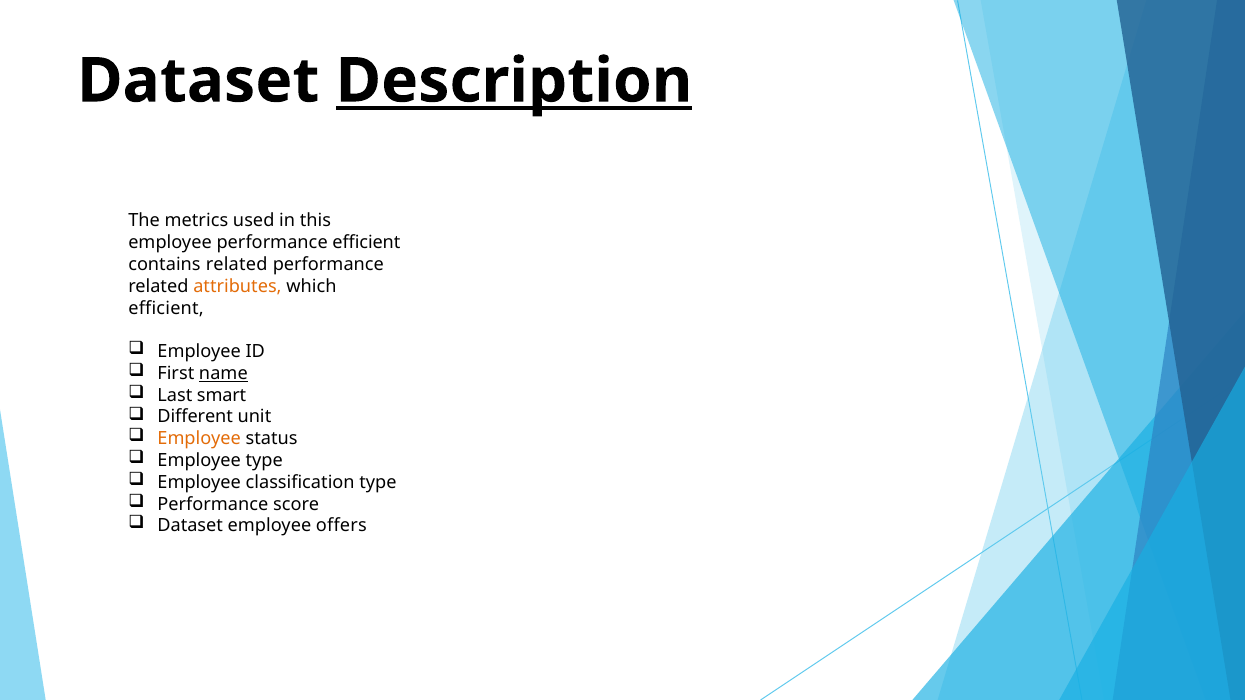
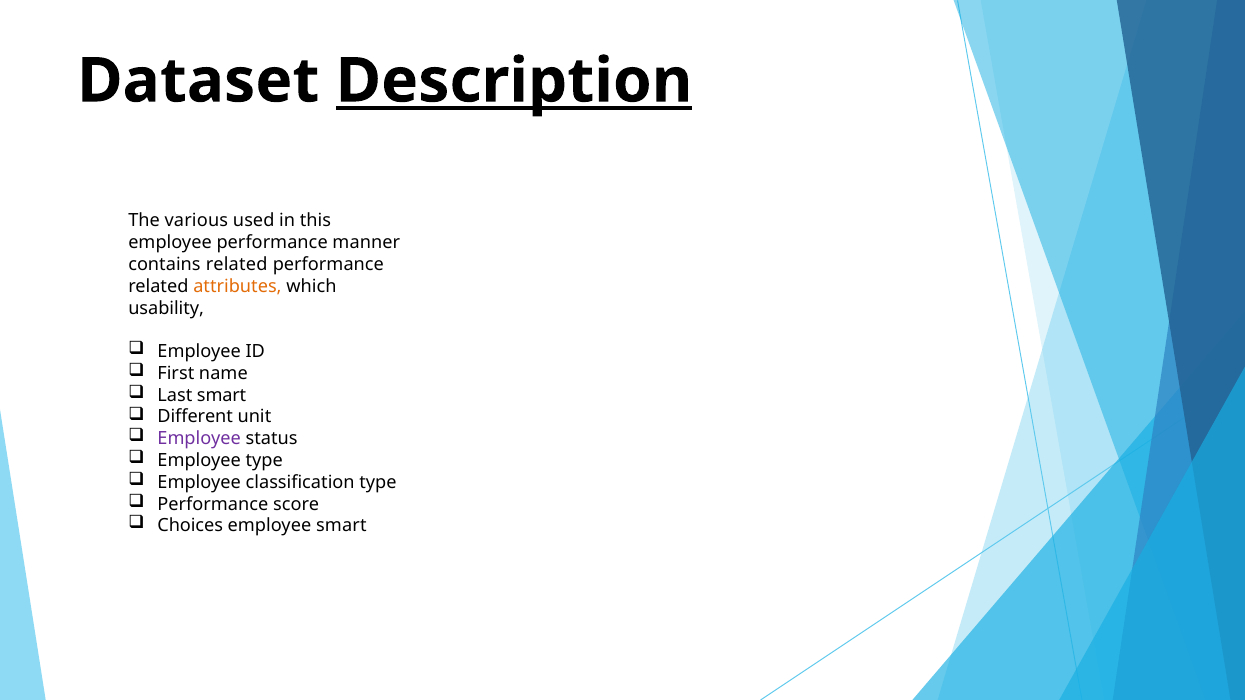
metrics: metrics -> various
performance efficient: efficient -> manner
efficient at (166, 308): efficient -> usability
name underline: present -> none
Employee at (199, 439) colour: orange -> purple
Dataset at (190, 526): Dataset -> Choices
employee offers: offers -> smart
